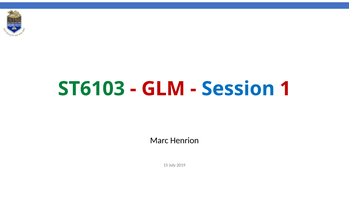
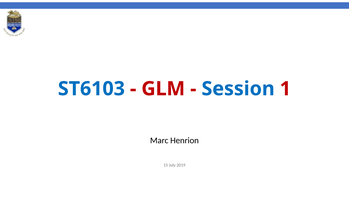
ST6103 colour: green -> blue
